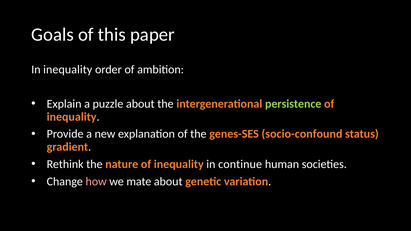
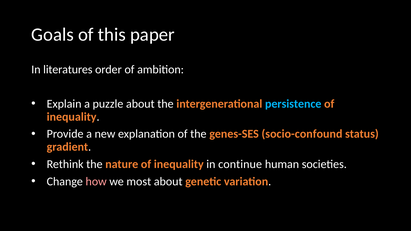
In inequality: inequality -> literatures
persistence colour: light green -> light blue
mate: mate -> most
